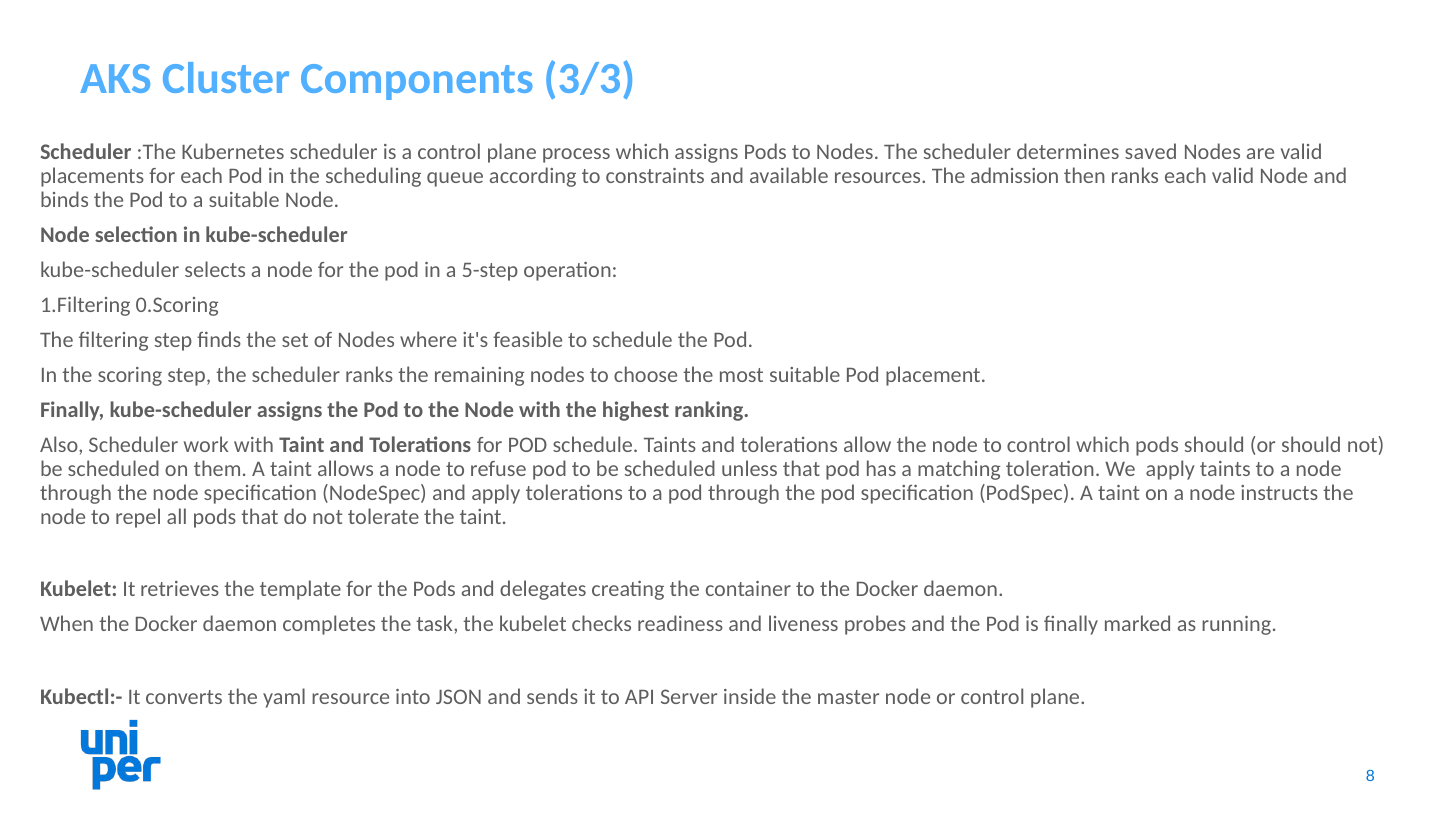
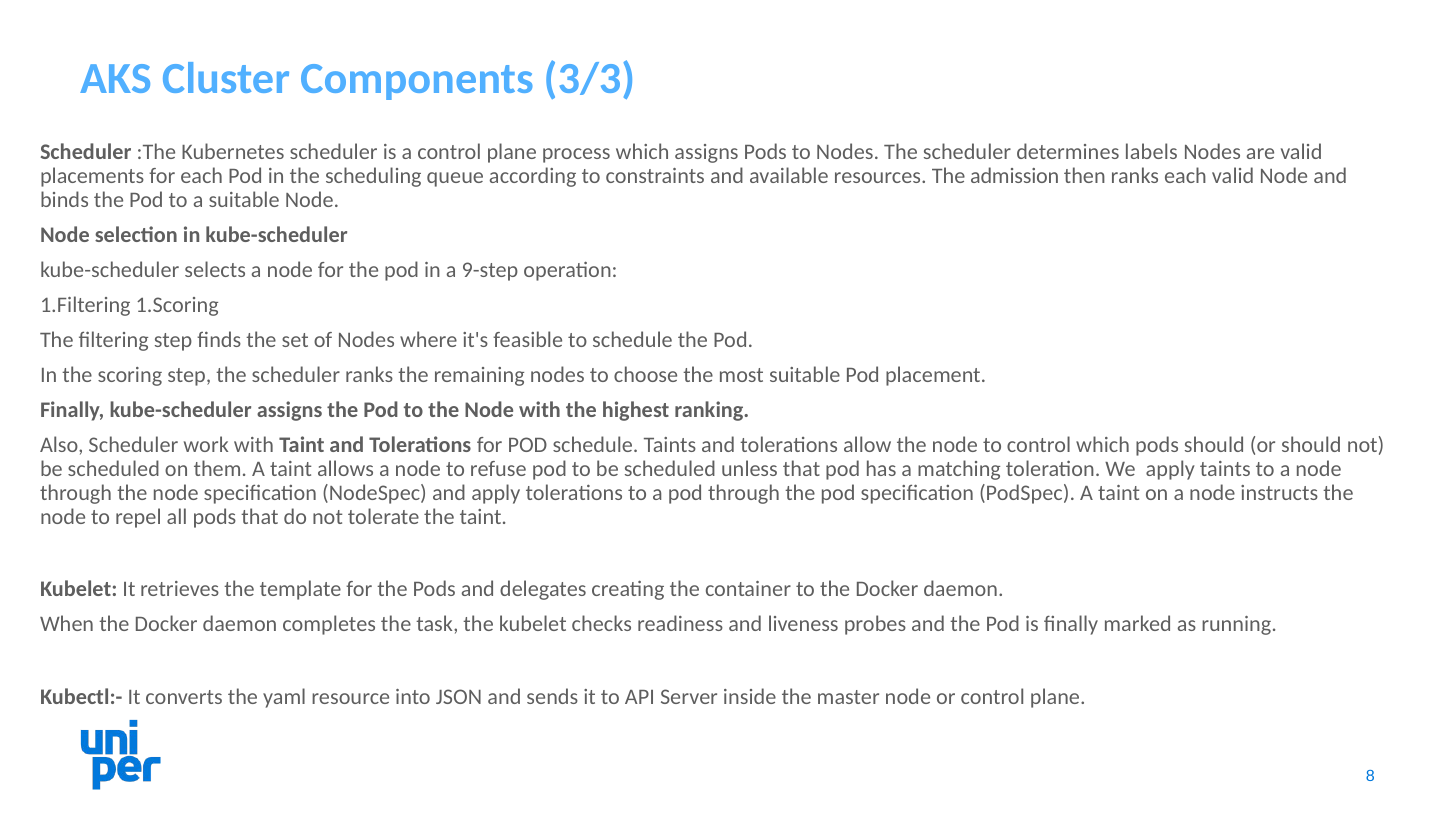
saved: saved -> labels
5-step: 5-step -> 9-step
0.Scoring: 0.Scoring -> 1.Scoring
